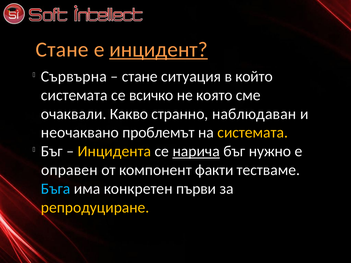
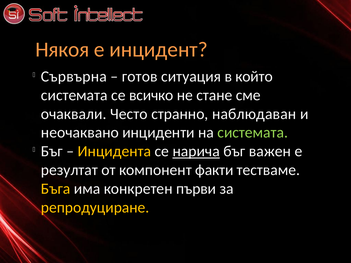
Стане at (62, 50): Стане -> Някоя
инцидент underline: present -> none
стане at (140, 77): стане -> готов
която: която -> стане
Какво: Какво -> Често
проблемът: проблемът -> инциденти
системата at (253, 133) colour: yellow -> light green
нужно: нужно -> важен
оправен: оправен -> резултат
Бъга colour: light blue -> yellow
